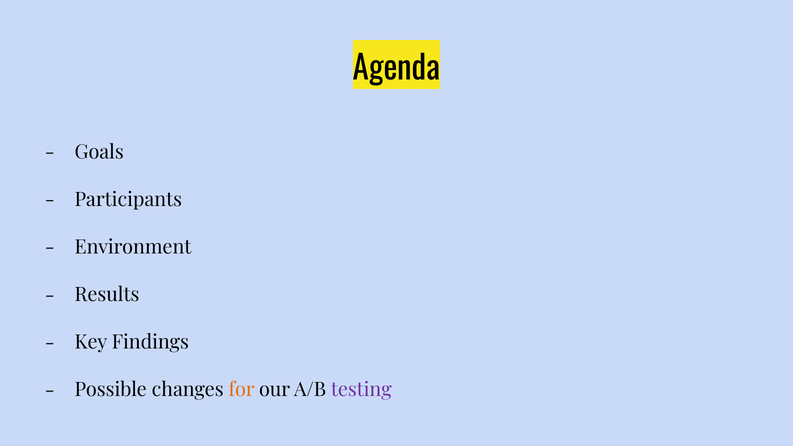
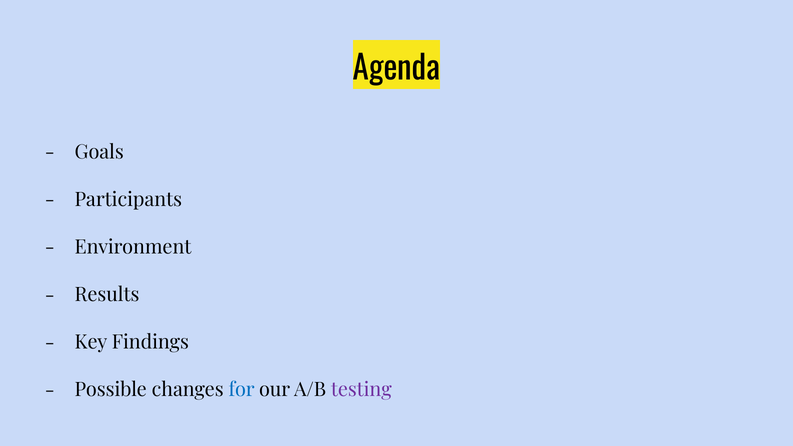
for colour: orange -> blue
